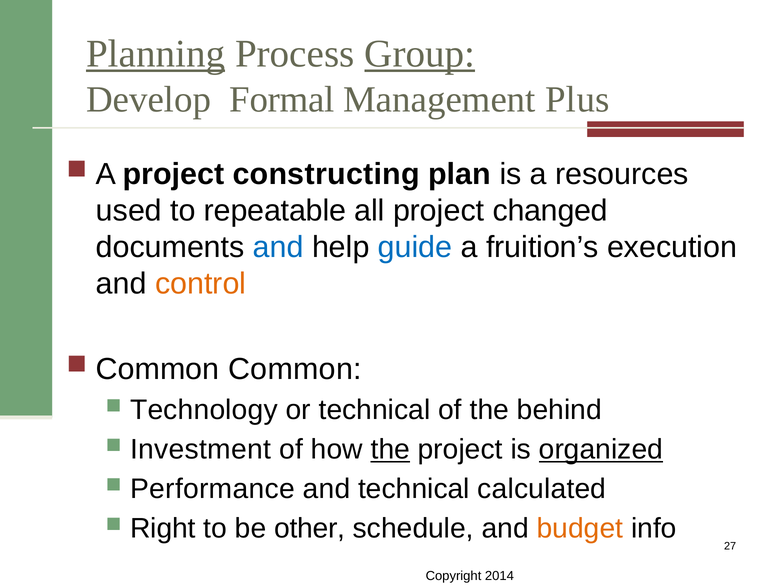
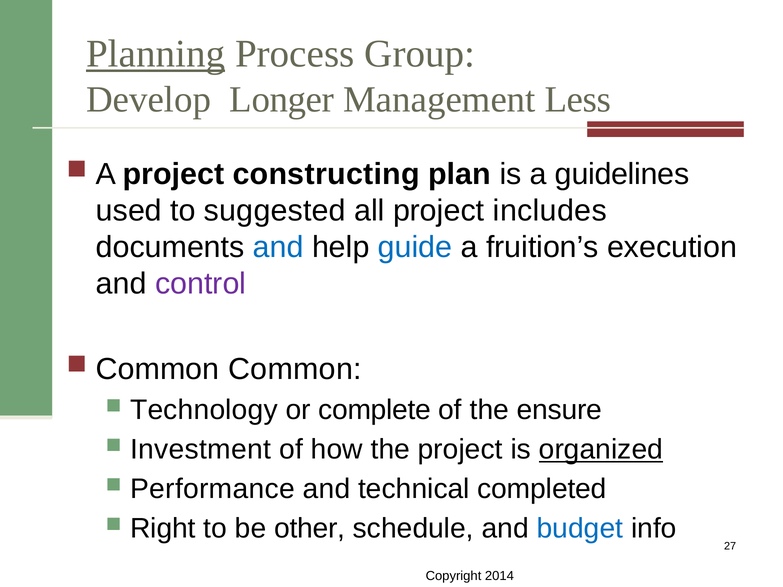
Group underline: present -> none
Formal: Formal -> Longer
Plus: Plus -> Less
resources: resources -> guidelines
repeatable: repeatable -> suggested
changed: changed -> includes
control colour: orange -> purple
or technical: technical -> complete
behind: behind -> ensure
the at (390, 450) underline: present -> none
calculated: calculated -> completed
budget colour: orange -> blue
